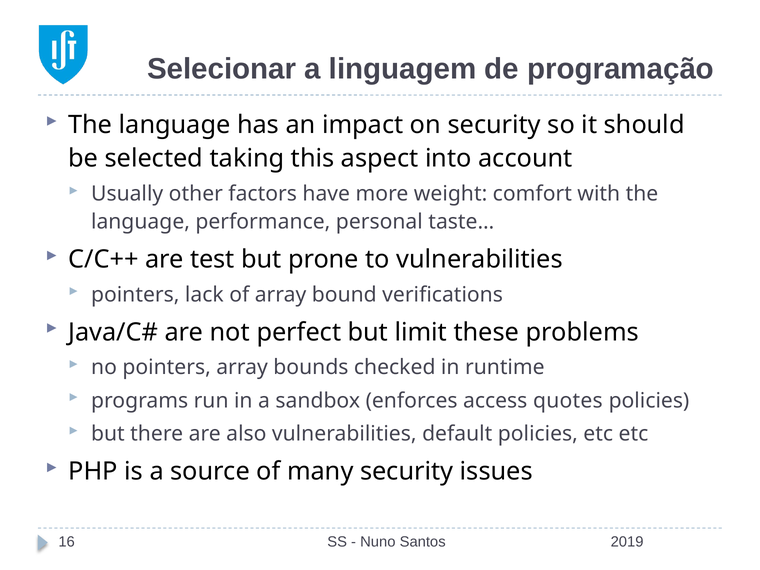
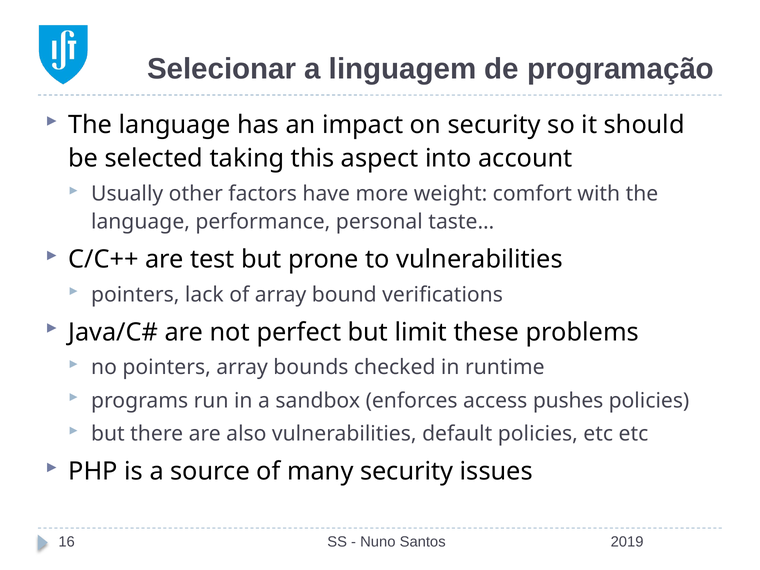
quotes: quotes -> pushes
